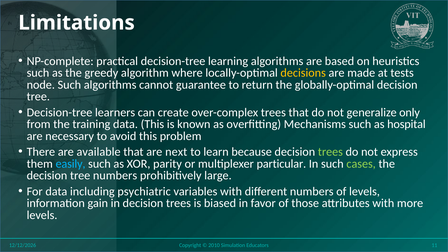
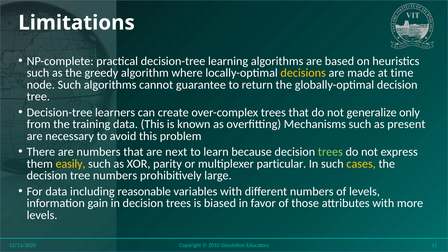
tests: tests -> time
hospital: hospital -> present
are available: available -> numbers
easily colour: light blue -> yellow
cases colour: light green -> yellow
psychiatric: psychiatric -> reasonable
